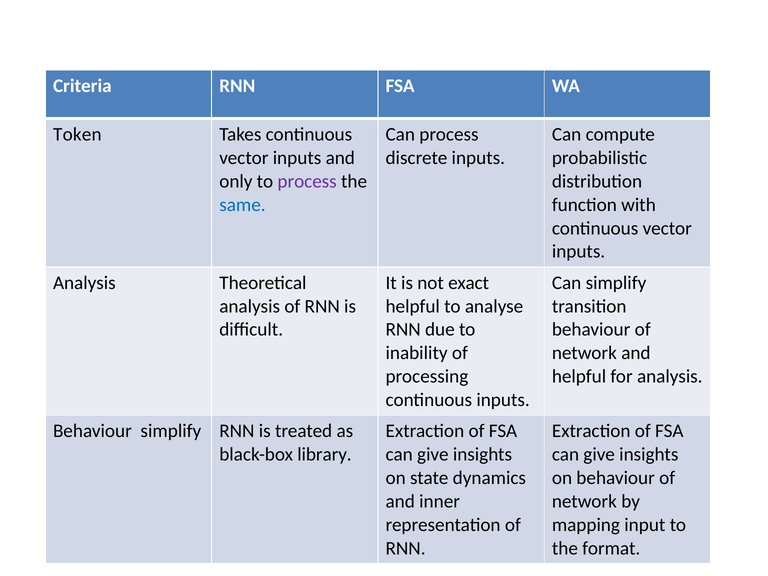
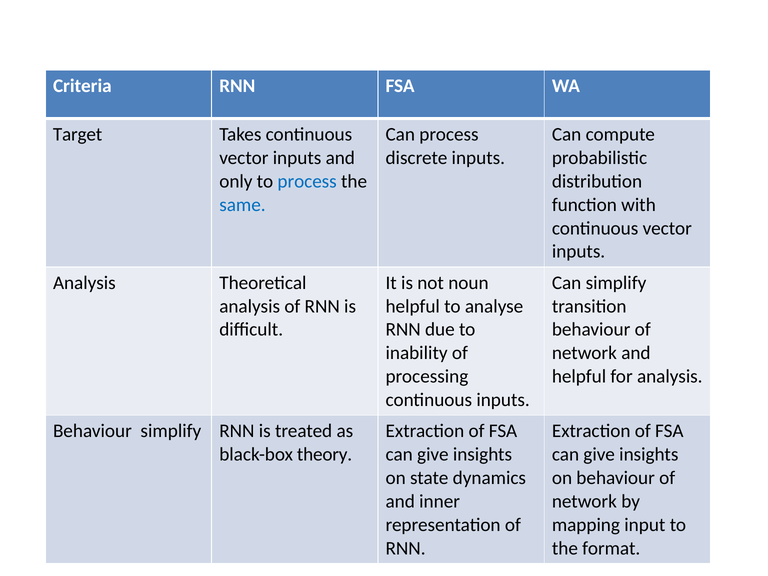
Token: Token -> Target
process at (307, 181) colour: purple -> blue
exact: exact -> noun
library: library -> theory
